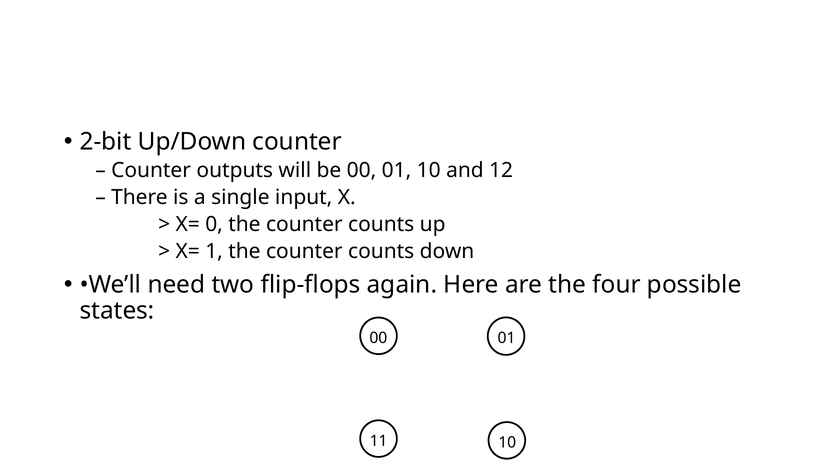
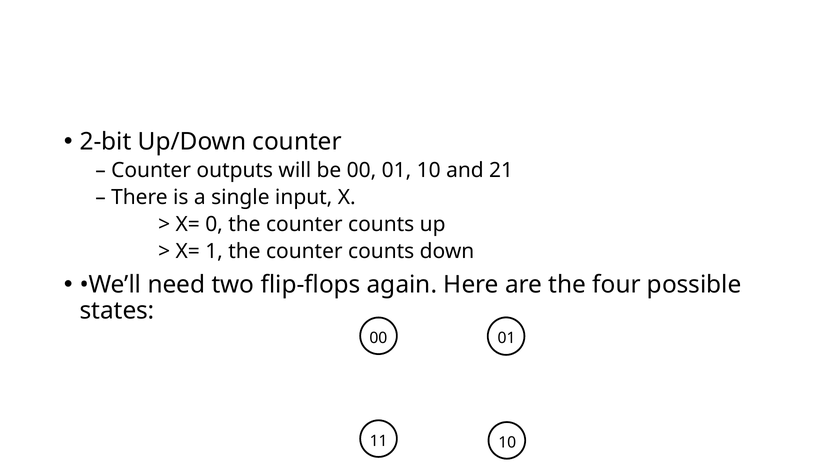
12: 12 -> 21
